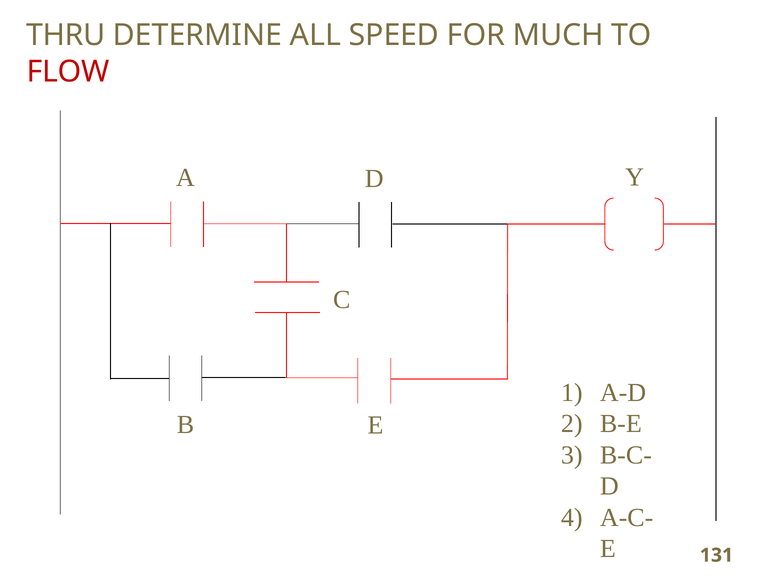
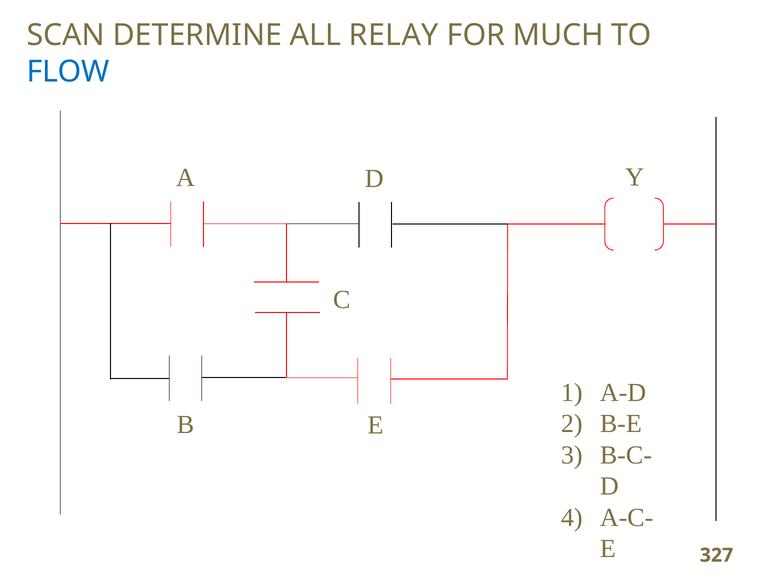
THRU: THRU -> SCAN
SPEED: SPEED -> RELAY
FLOW colour: red -> blue
131: 131 -> 327
